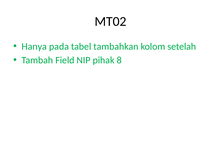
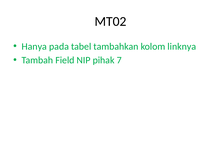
setelah: setelah -> linknya
8: 8 -> 7
